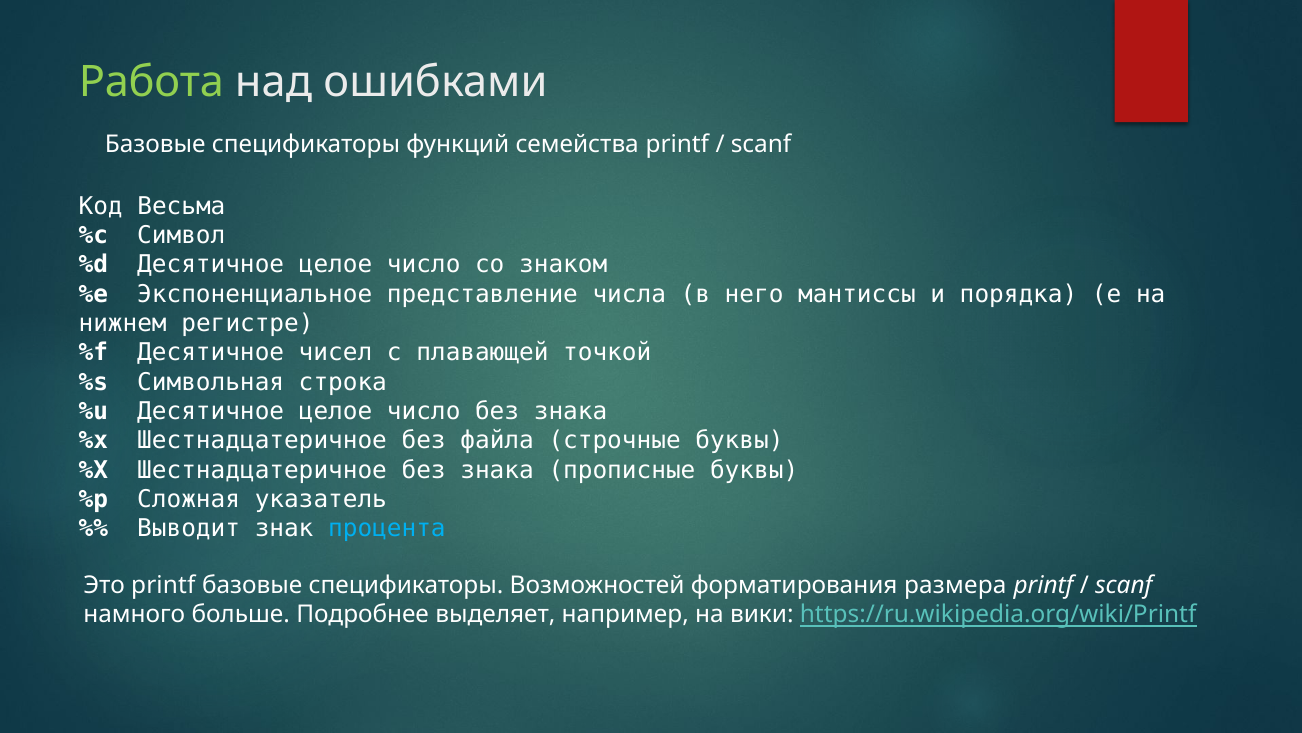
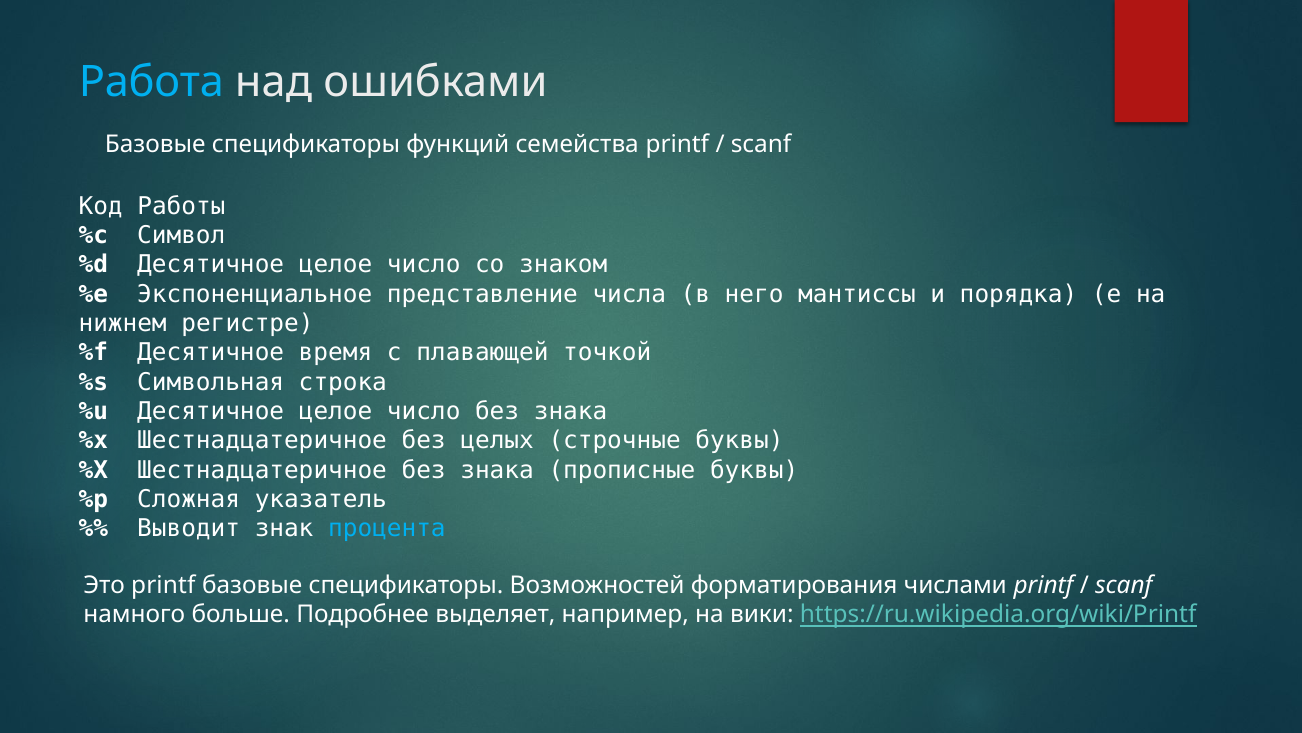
Работа colour: light green -> light blue
Весьма: Весьма -> Работы
чисел: чисел -> время
файла: файла -> целых
размера: размера -> числами
